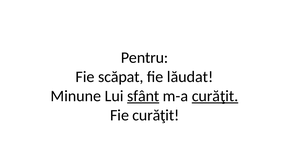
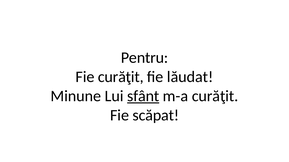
Fie scăpat: scăpat -> curăţit
curăţit at (215, 96) underline: present -> none
Fie curăţit: curăţit -> scăpat
